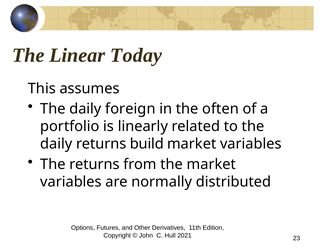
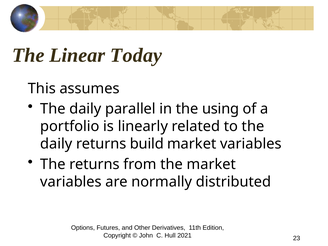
foreign: foreign -> parallel
often: often -> using
